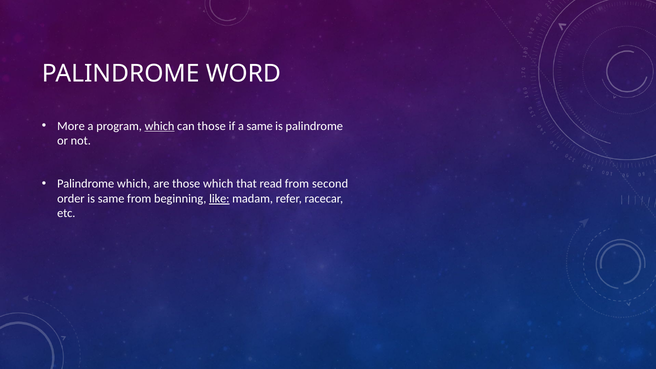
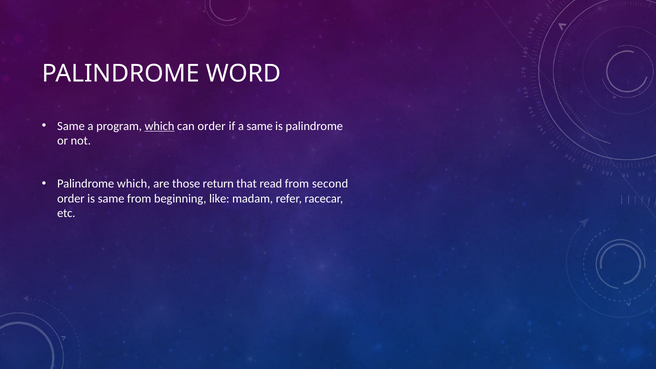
More at (71, 126): More -> Same
can those: those -> order
those which: which -> return
like underline: present -> none
